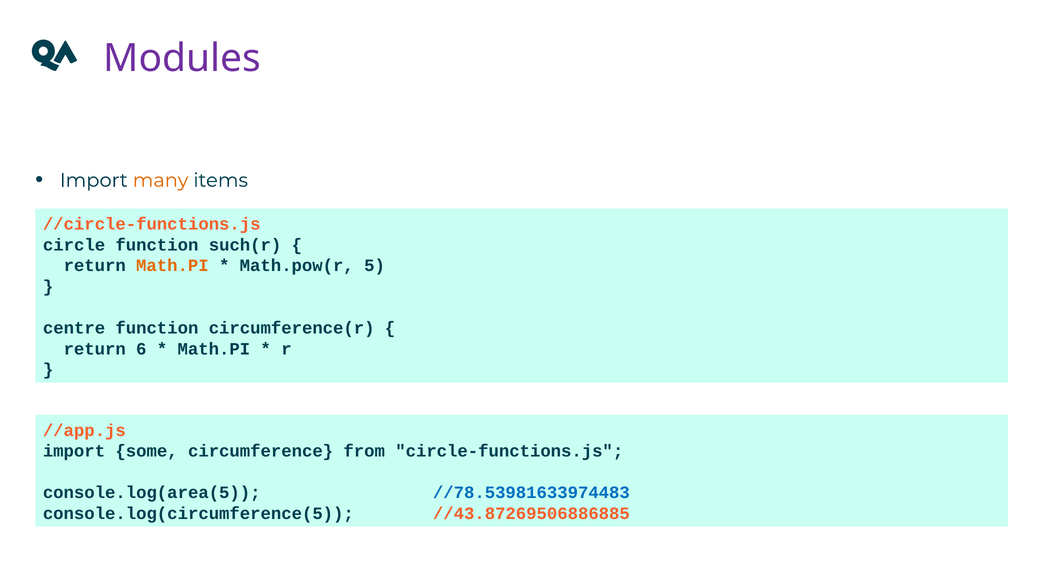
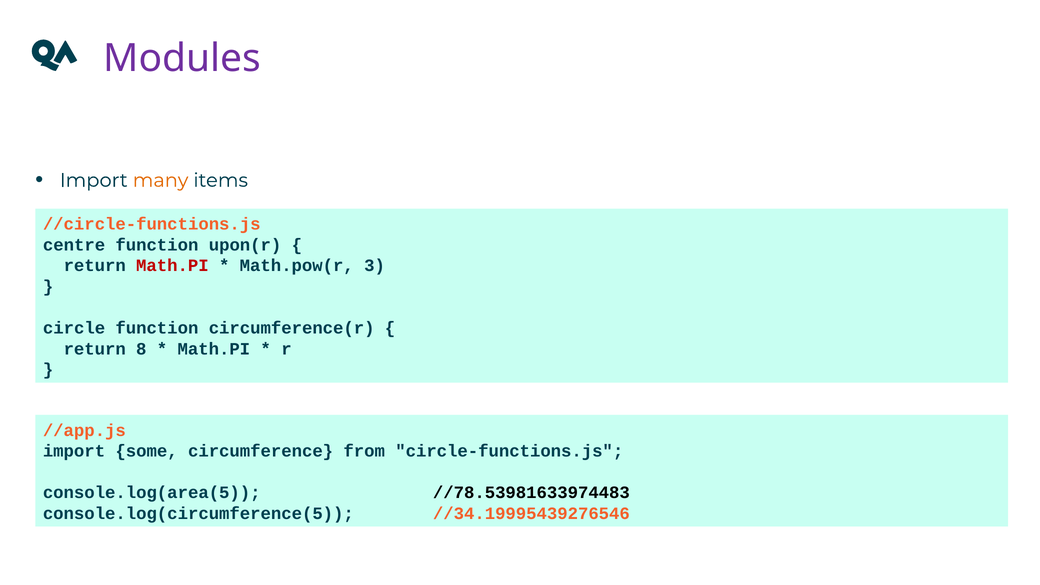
circle: circle -> centre
such(r: such(r -> upon(r
Math.PI at (172, 266) colour: orange -> red
5: 5 -> 3
centre: centre -> circle
6: 6 -> 8
//78.53981633974483 colour: blue -> black
//43.87269506886885: //43.87269506886885 -> //34.19995439276546
